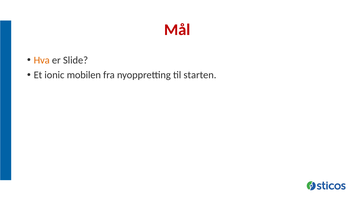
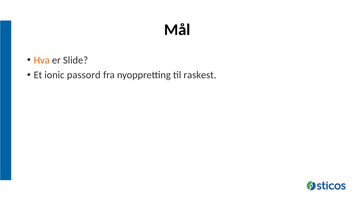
Mål colour: red -> black
mobilen: mobilen -> passord
starten: starten -> raskest
